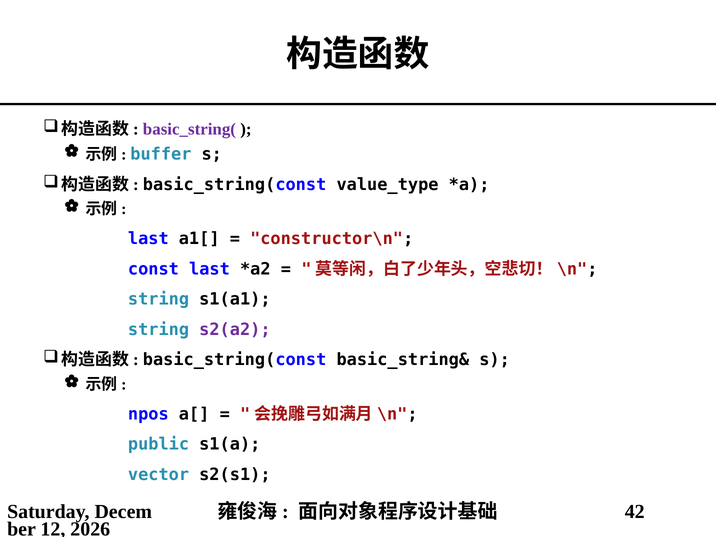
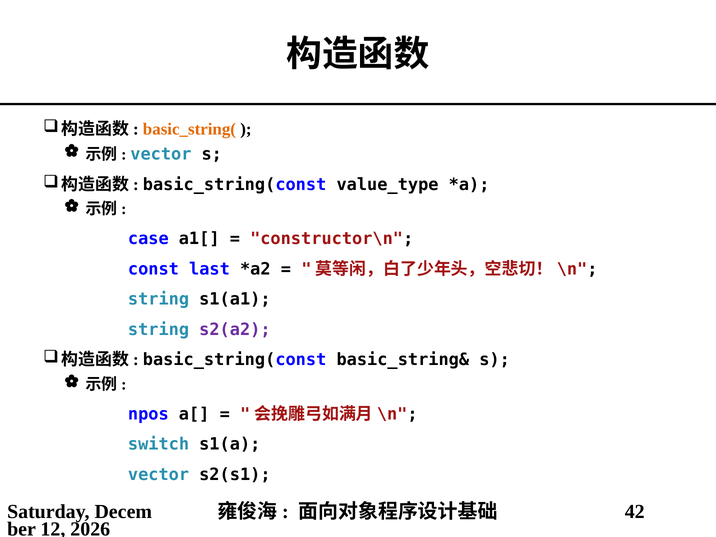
basic_string( colour: purple -> orange
buffer at (161, 154): buffer -> vector
last at (148, 239): last -> case
public: public -> switch
